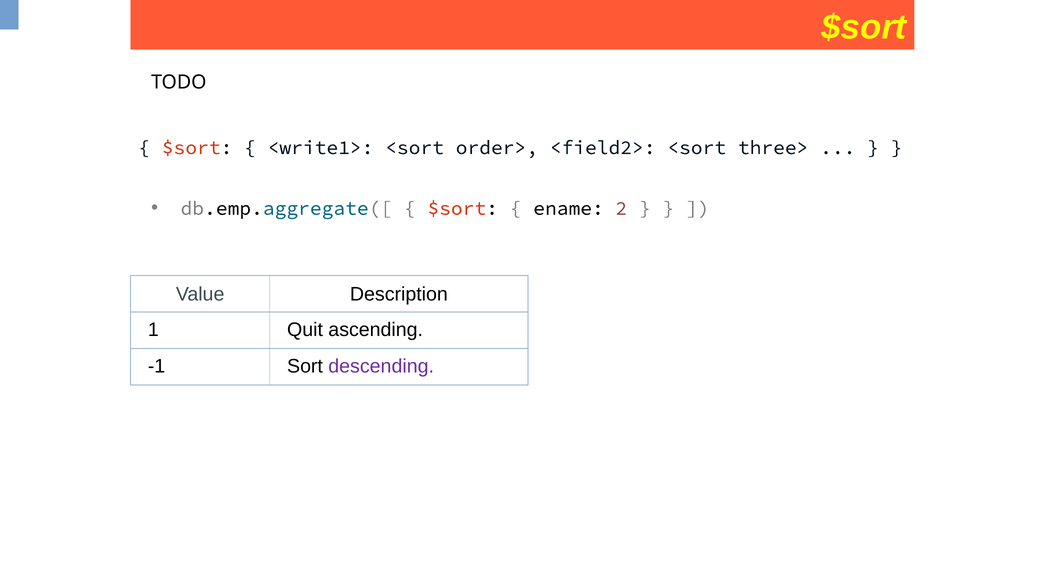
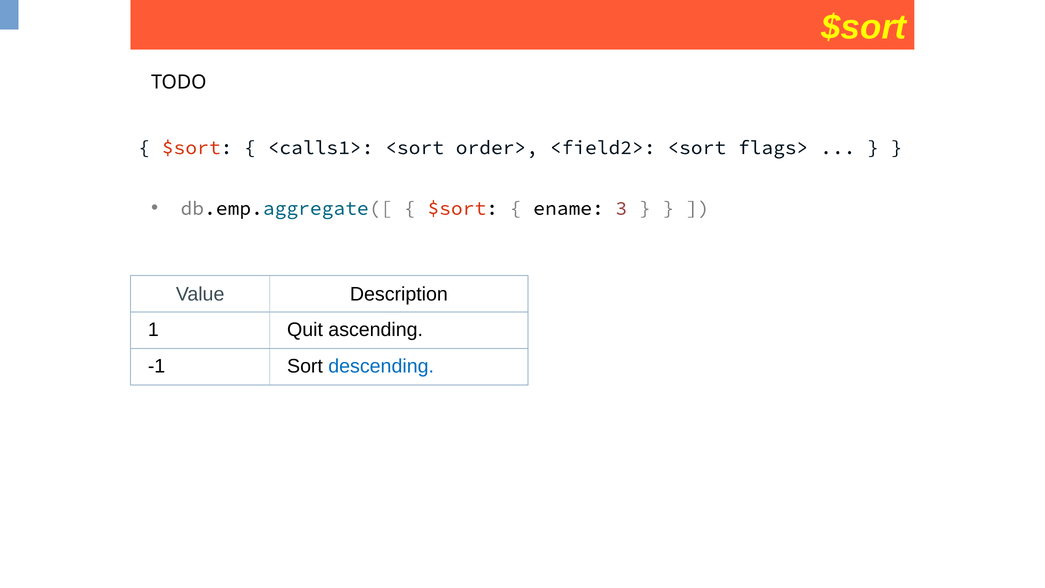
<write1>: <write1> -> <calls1>
three>: three> -> flags>
2: 2 -> 3
descending colour: purple -> blue
